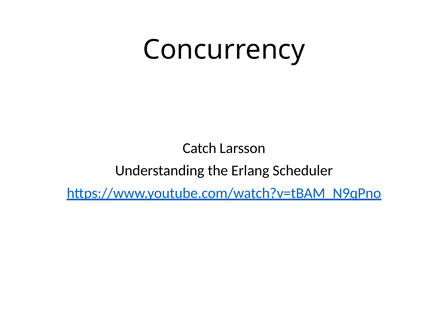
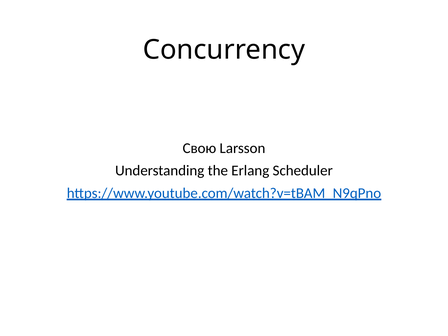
Catch: Catch -> Свою
